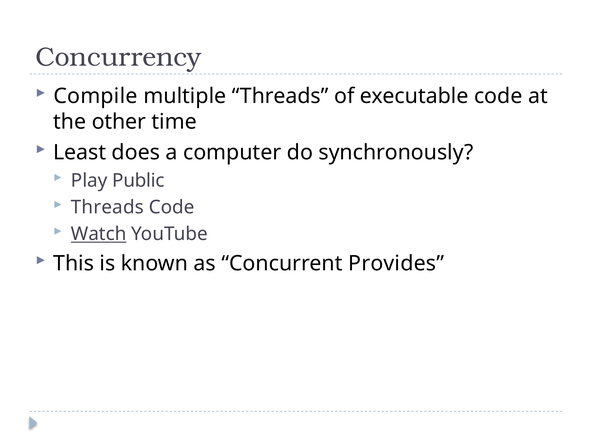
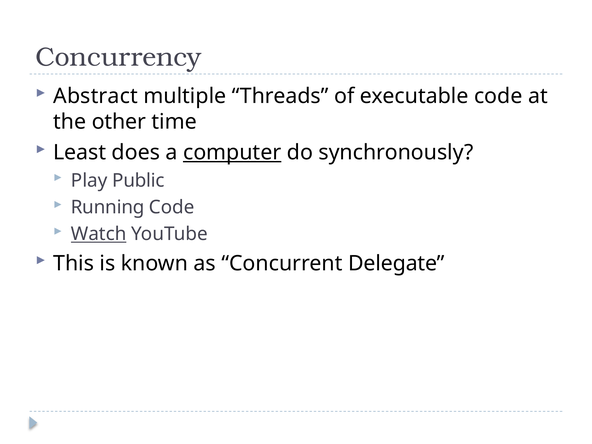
Compile: Compile -> Abstract
computer underline: none -> present
Threads at (107, 207): Threads -> Running
Provides: Provides -> Delegate
